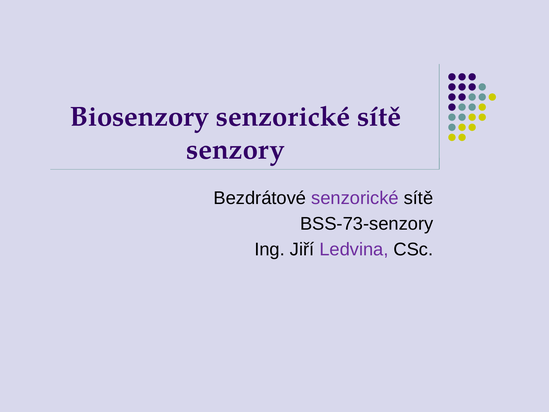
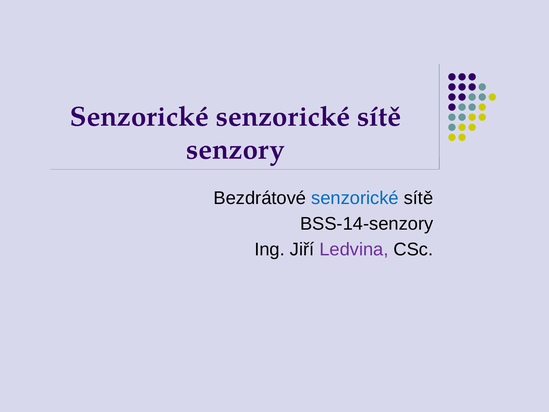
Biosenzory at (140, 117): Biosenzory -> Senzorické
senzorické at (355, 198) colour: purple -> blue
BSS-73-senzory: BSS-73-senzory -> BSS-14-senzory
